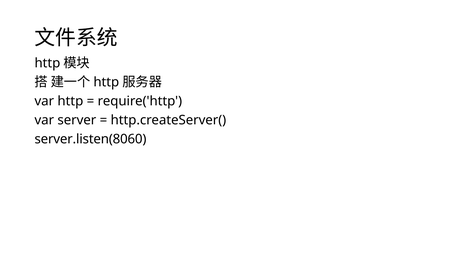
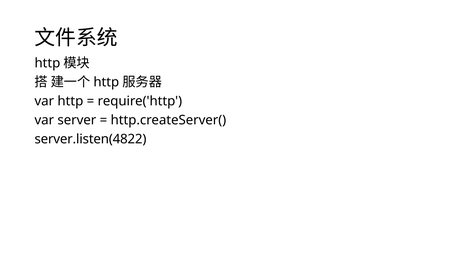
server.listen(8060: server.listen(8060 -> server.listen(4822
